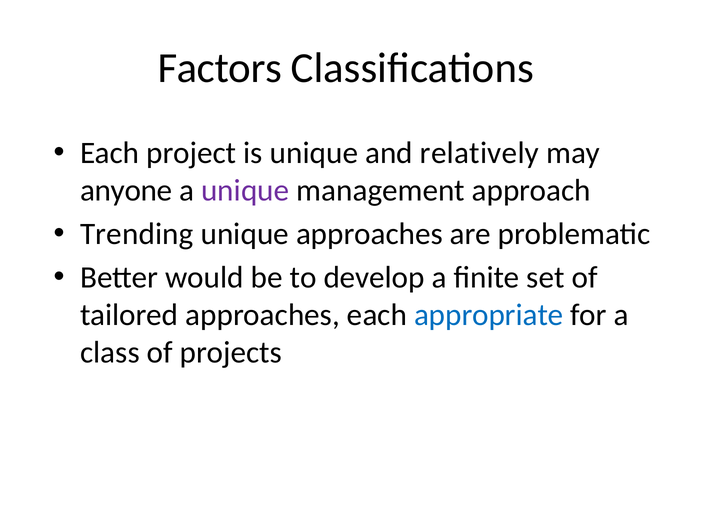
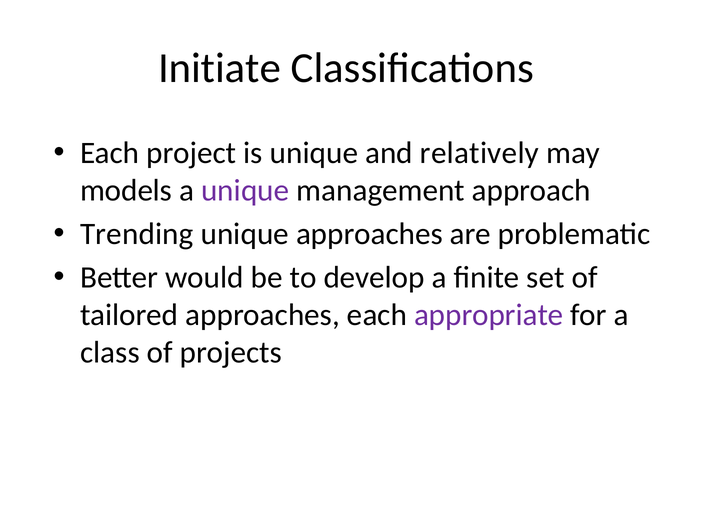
Factors: Factors -> Initiate
anyone: anyone -> models
appropriate colour: blue -> purple
